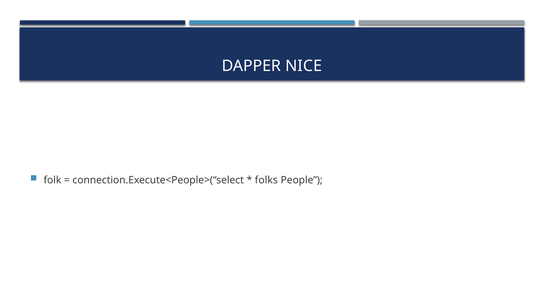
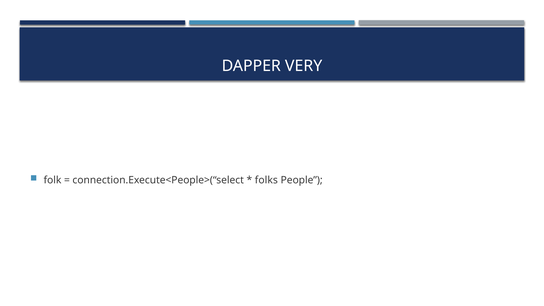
NICE: NICE -> VERY
